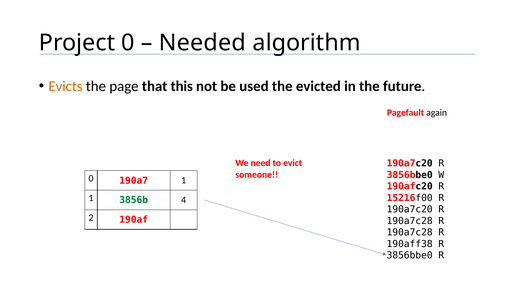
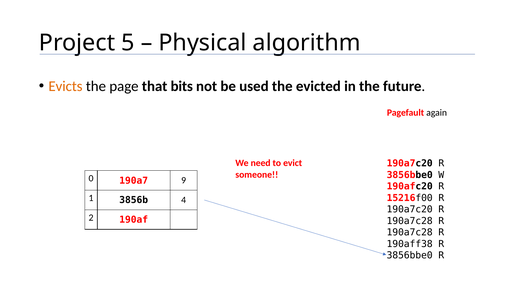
Project 0: 0 -> 5
Needed: Needed -> Physical
this: this -> bits
190a7 1: 1 -> 9
3856b colour: green -> black
